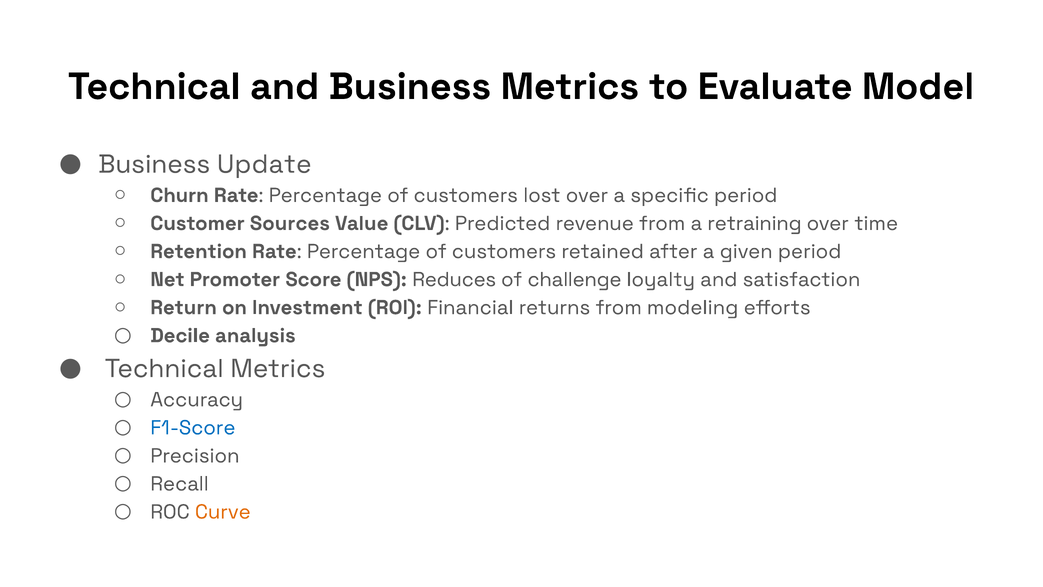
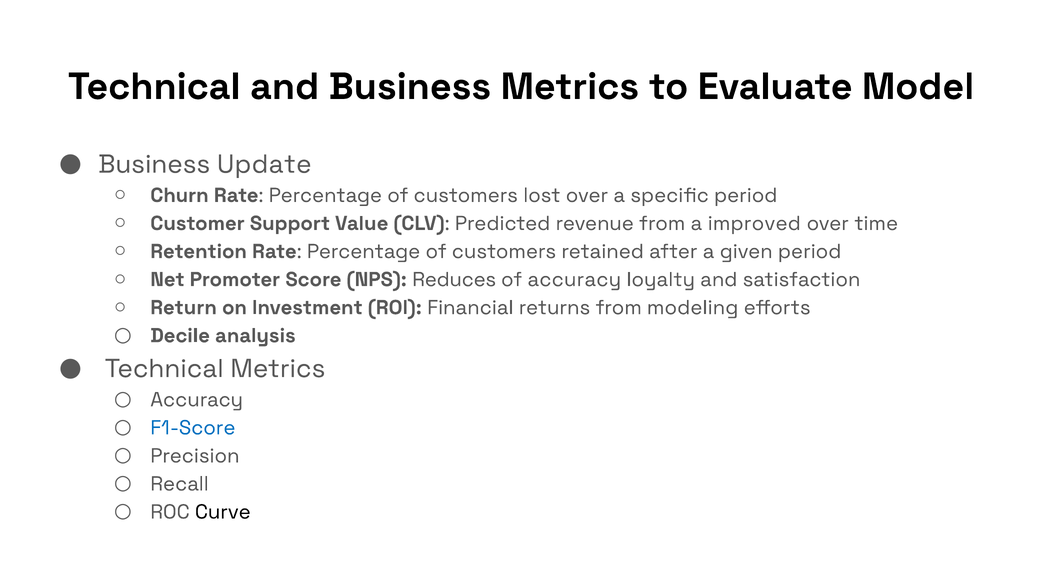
Sources: Sources -> Support
retraining: retraining -> improved
of challenge: challenge -> accuracy
Curve colour: orange -> black
